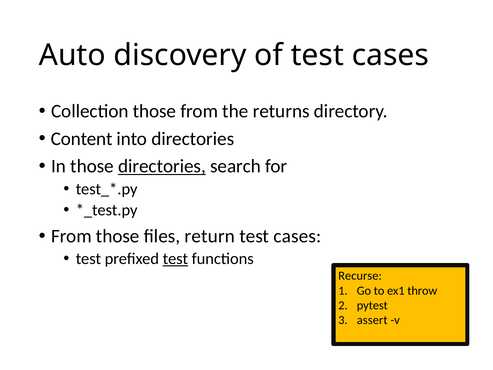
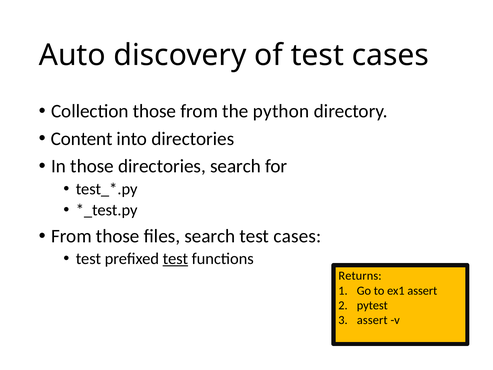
returns: returns -> python
directories at (162, 166) underline: present -> none
files return: return -> search
Recurse: Recurse -> Returns
ex1 throw: throw -> assert
